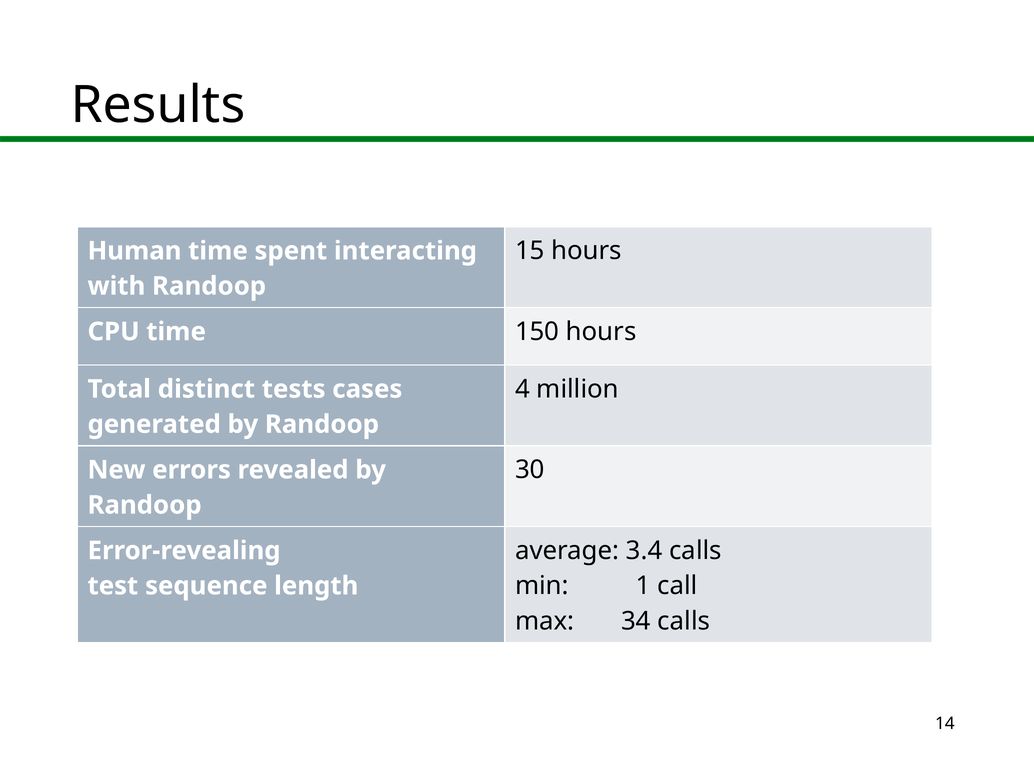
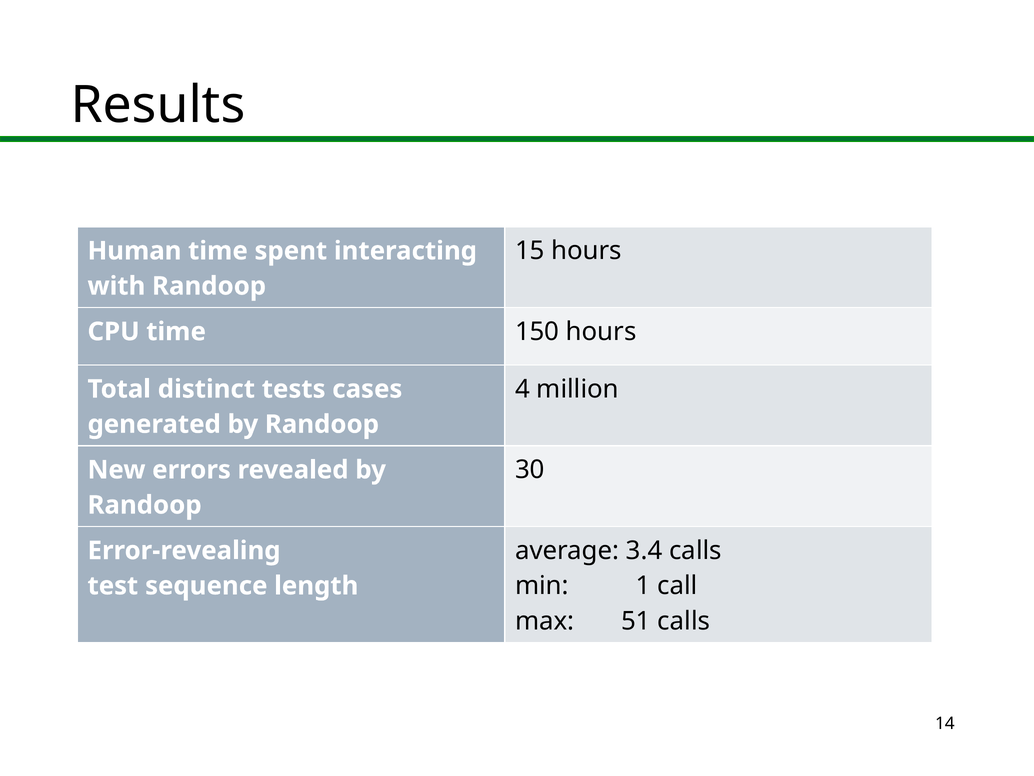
34: 34 -> 51
